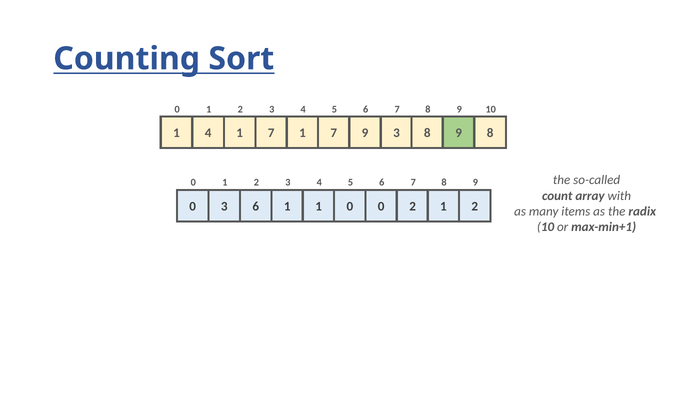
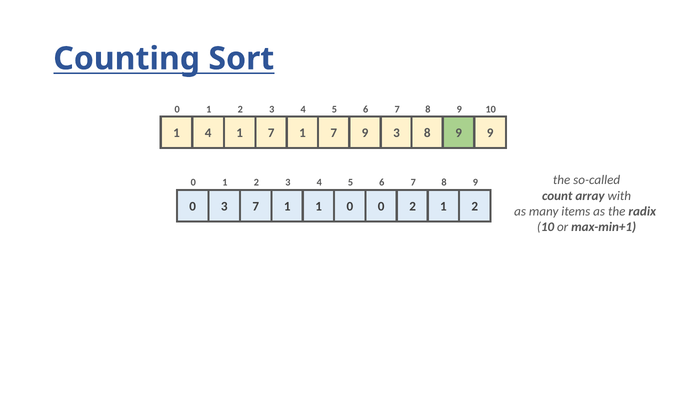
9 8: 8 -> 9
3 6: 6 -> 7
